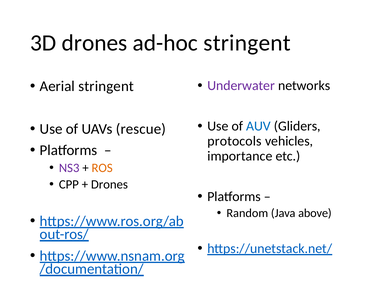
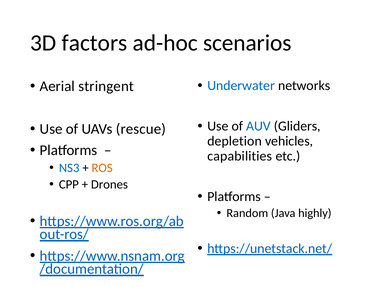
3D drones: drones -> factors
ad-hoc stringent: stringent -> scenarios
Underwater colour: purple -> blue
protocols: protocols -> depletion
importance: importance -> capabilities
NS3 colour: purple -> blue
above: above -> highly
